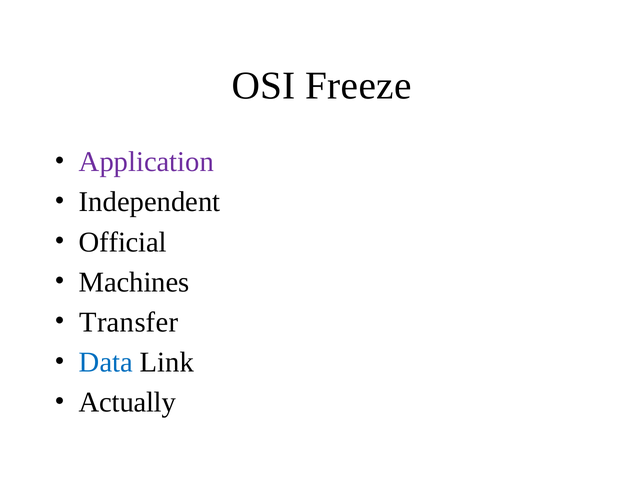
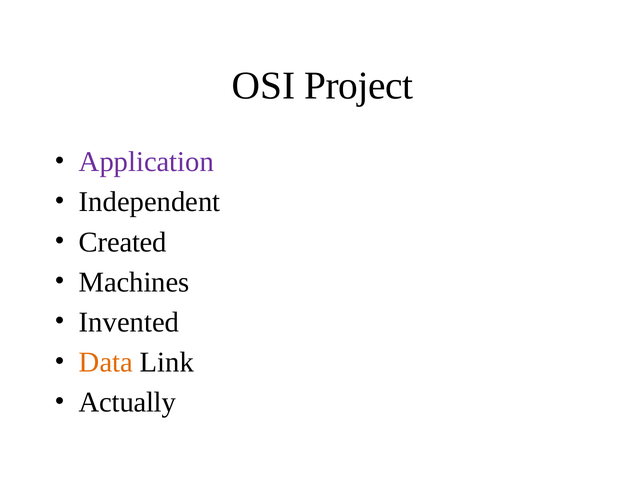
Freeze: Freeze -> Project
Official: Official -> Created
Transfer: Transfer -> Invented
Data colour: blue -> orange
